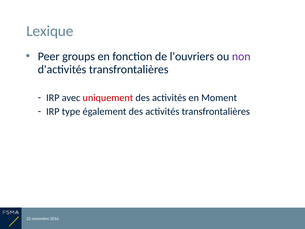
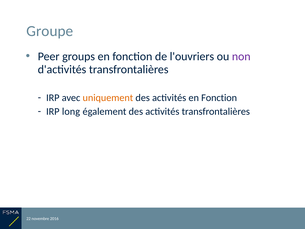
Lexique: Lexique -> Groupe
uniquement colour: red -> orange
activités en Moment: Moment -> Fonction
type: type -> long
